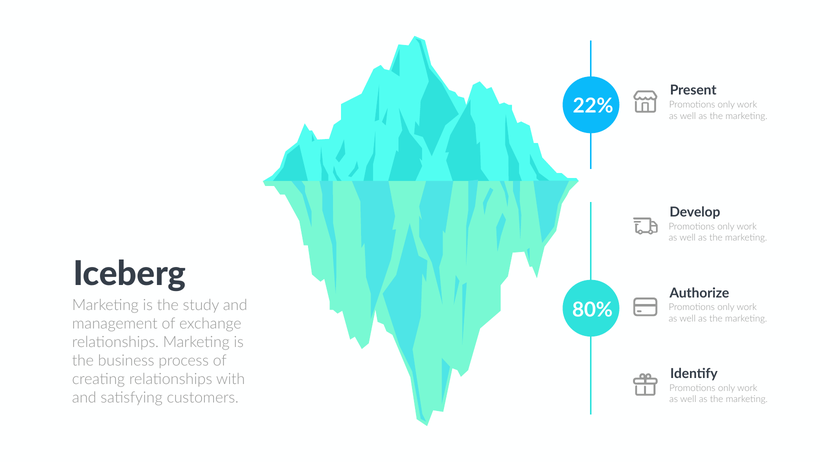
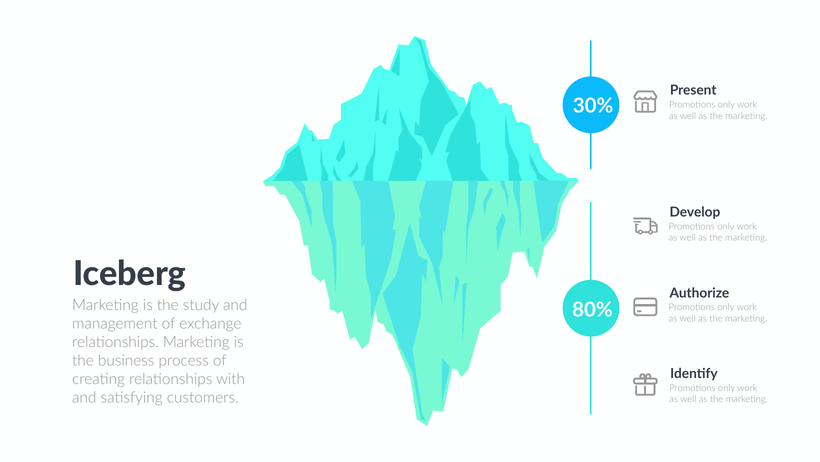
22%: 22% -> 30%
